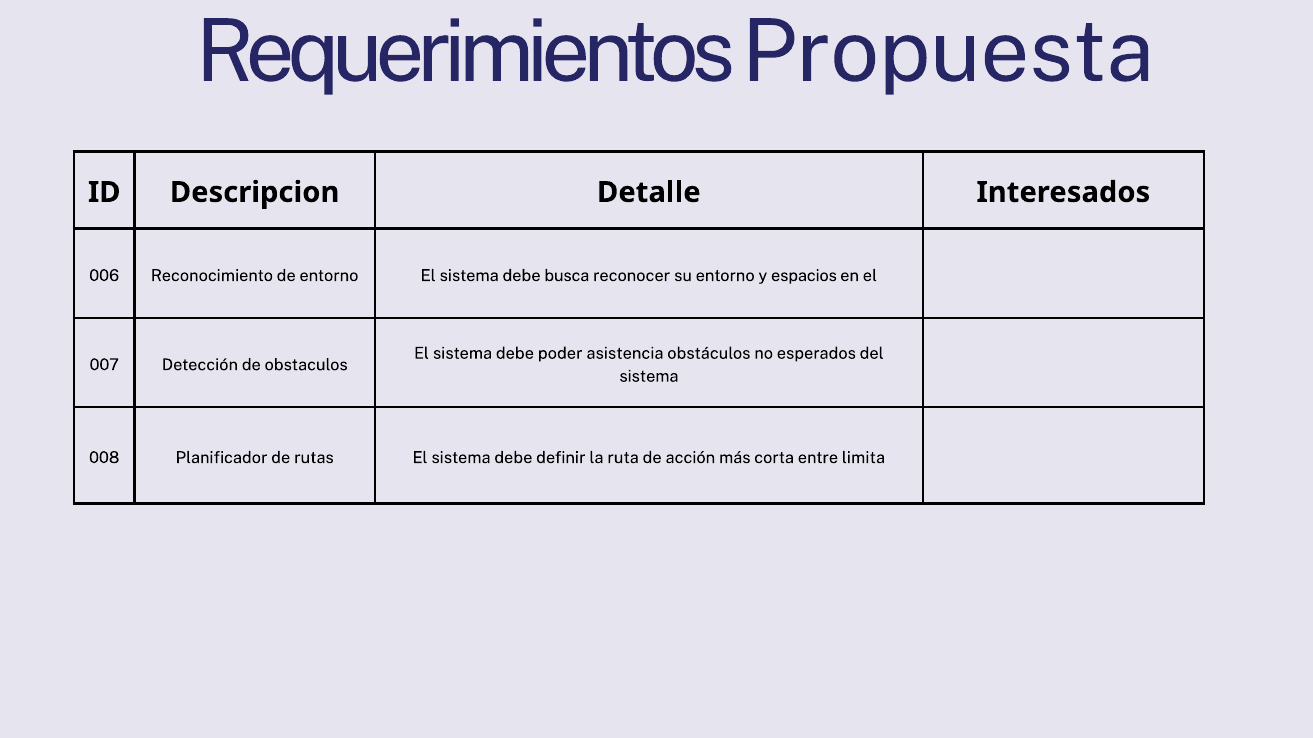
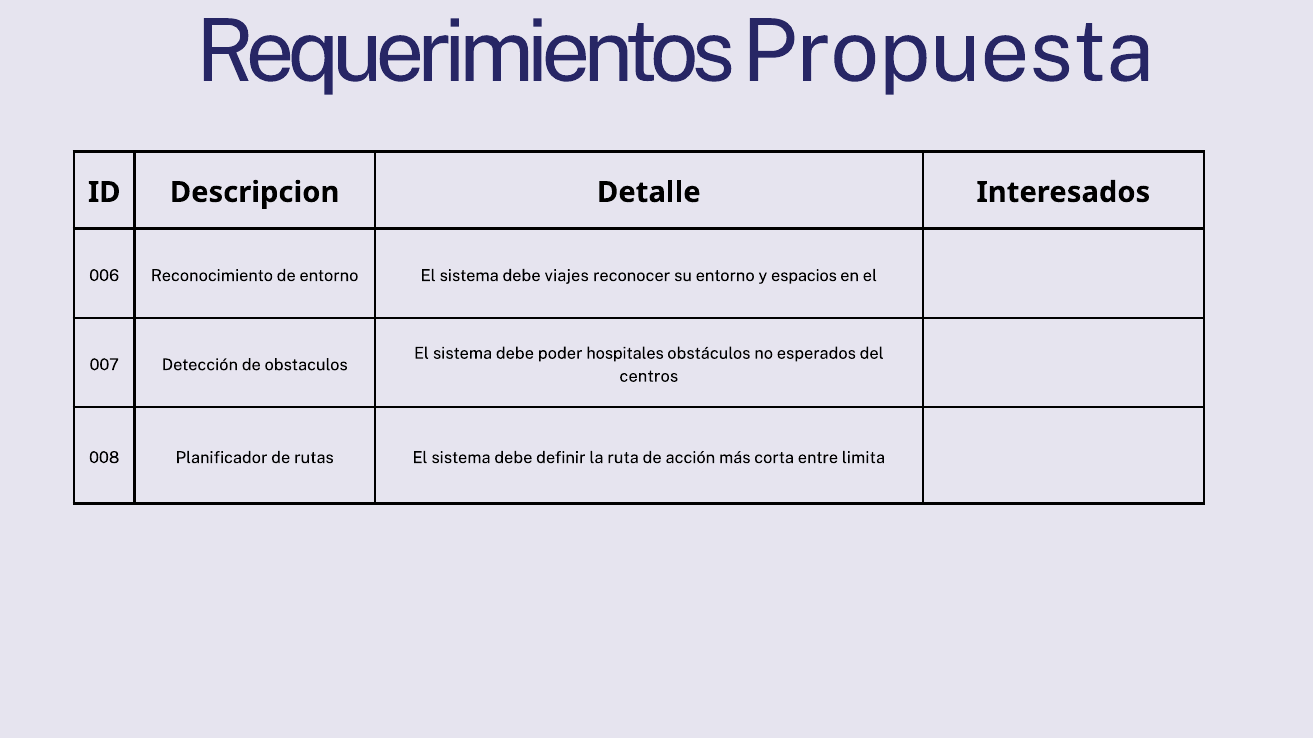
busca: busca -> viajes
asistencia: asistencia -> hospitales
sistema at (649, 377): sistema -> centros
